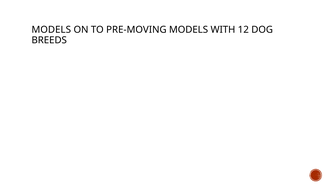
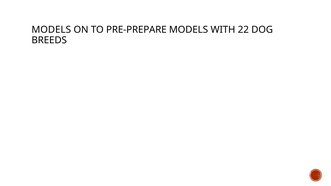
PRE-MOVING: PRE-MOVING -> PRE-PREPARE
12: 12 -> 22
